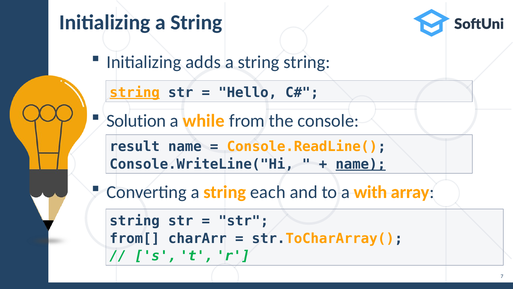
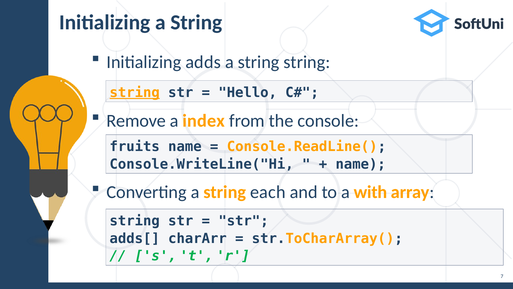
Solution: Solution -> Remove
while: while -> index
result: result -> fruits
name at (361, 164) underline: present -> none
from[: from[ -> adds[
